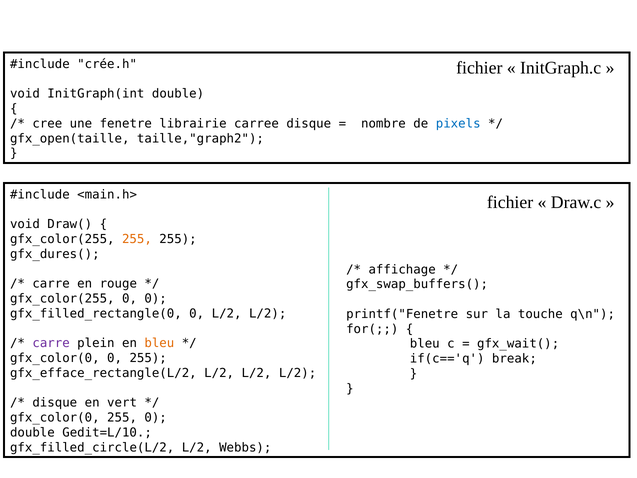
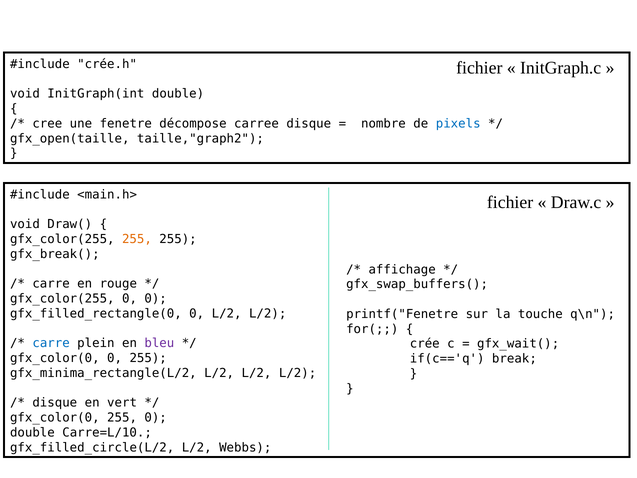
librairie: librairie -> décompose
gfx_dures(: gfx_dures( -> gfx_break(
carre at (51, 343) colour: purple -> blue
bleu at (159, 343) colour: orange -> purple
bleu at (425, 344): bleu -> crée
gfx_efface_rectangle(L/2: gfx_efface_rectangle(L/2 -> gfx_minima_rectangle(L/2
Gedit=L/10: Gedit=L/10 -> Carre=L/10
